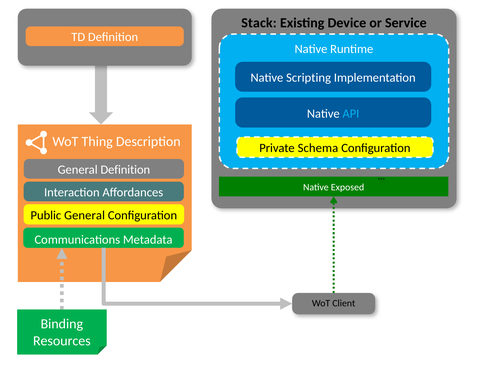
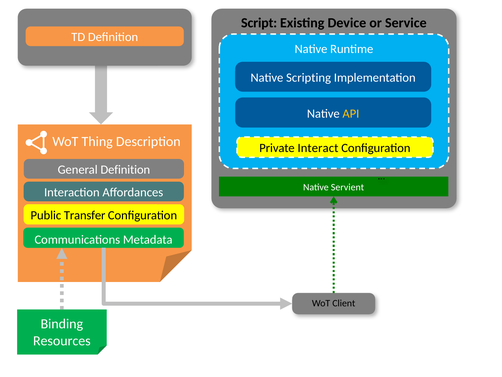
Stack: Stack -> Script
API colour: light blue -> yellow
Schema: Schema -> Interact
Exposed: Exposed -> Servient
Public General: General -> Transfer
